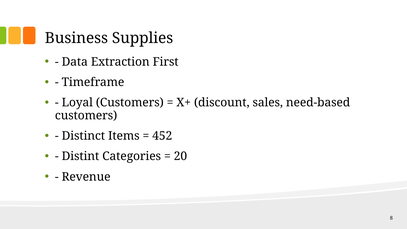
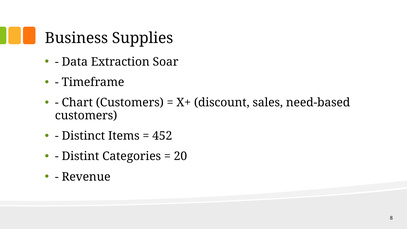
First: First -> Soar
Loyal: Loyal -> Chart
